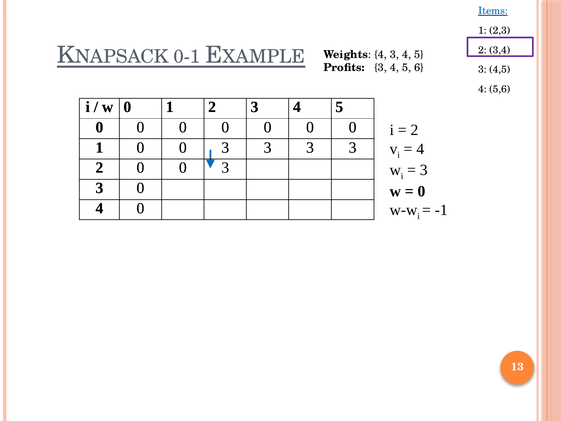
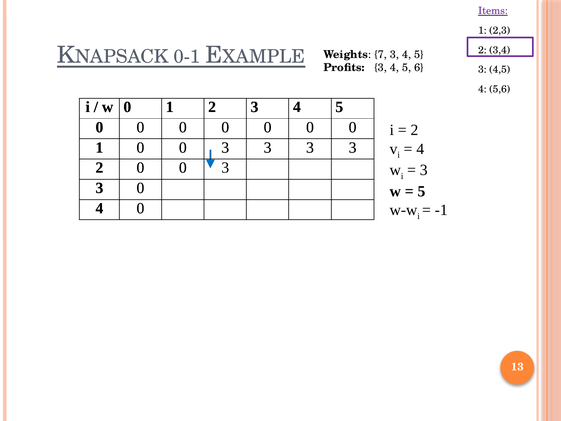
Items colour: blue -> purple
Weights 4: 4 -> 7
0 at (421, 191): 0 -> 5
